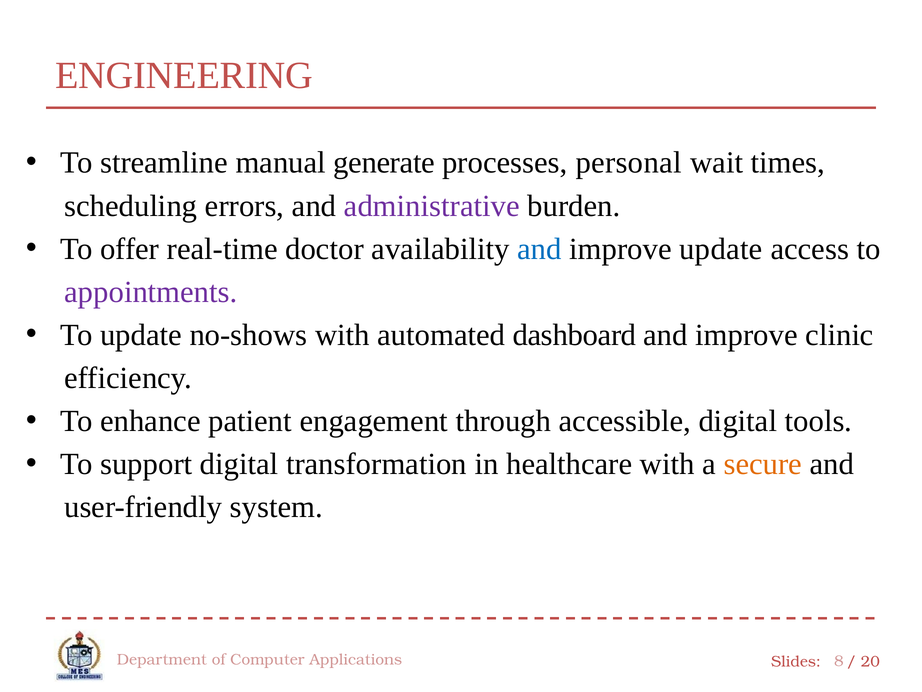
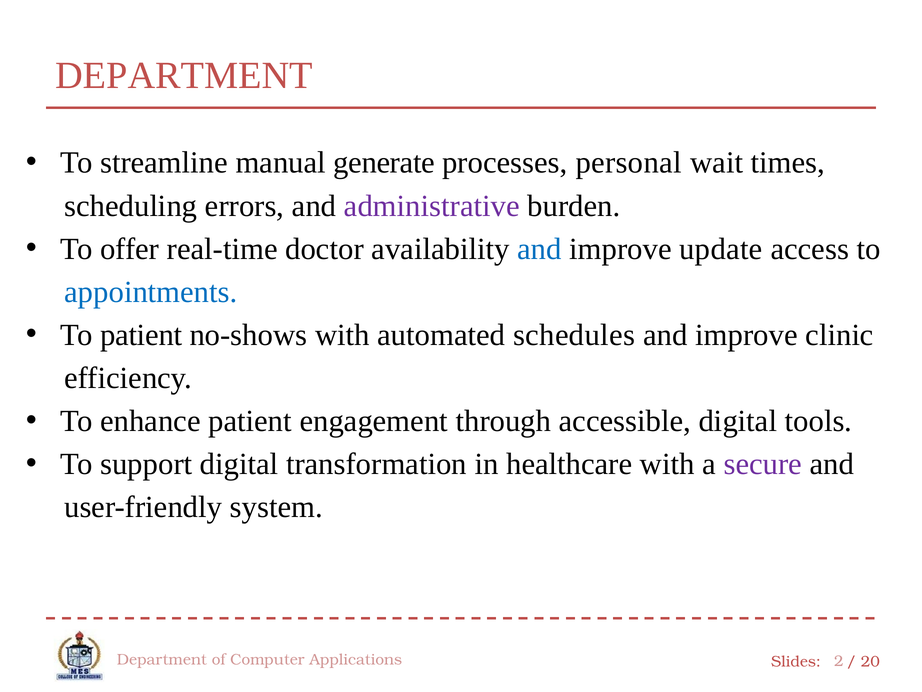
ENGINEERING at (184, 76): ENGINEERING -> DEPARTMENT
appointments colour: purple -> blue
To update: update -> patient
dashboard: dashboard -> schedules
secure colour: orange -> purple
8: 8 -> 2
